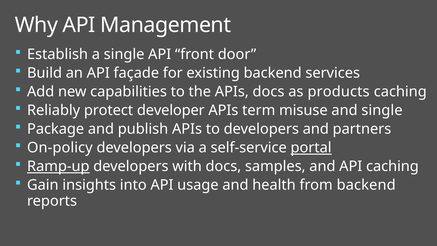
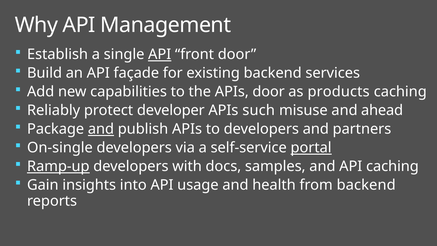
API at (160, 54) underline: none -> present
APIs docs: docs -> door
term: term -> such
and single: single -> ahead
and at (101, 129) underline: none -> present
On-policy: On-policy -> On-single
